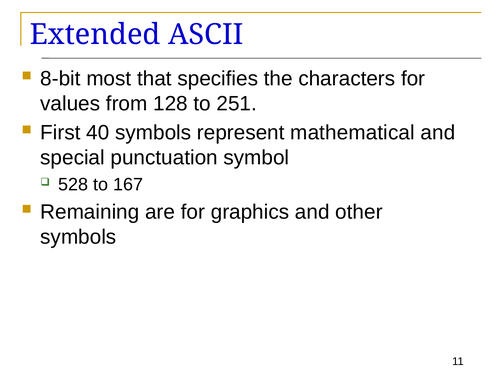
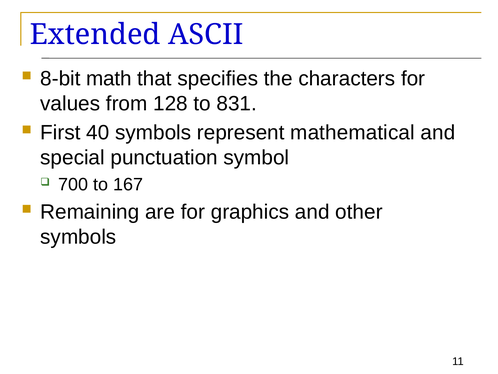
most: most -> math
251: 251 -> 831
528: 528 -> 700
